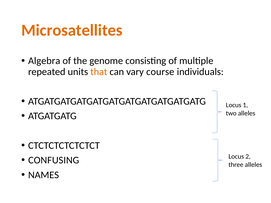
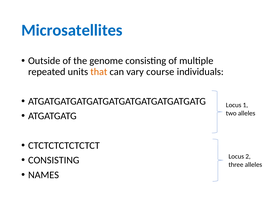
Microsatellites colour: orange -> blue
Algebra: Algebra -> Outside
CONFUSING at (54, 160): CONFUSING -> CONSISTING
